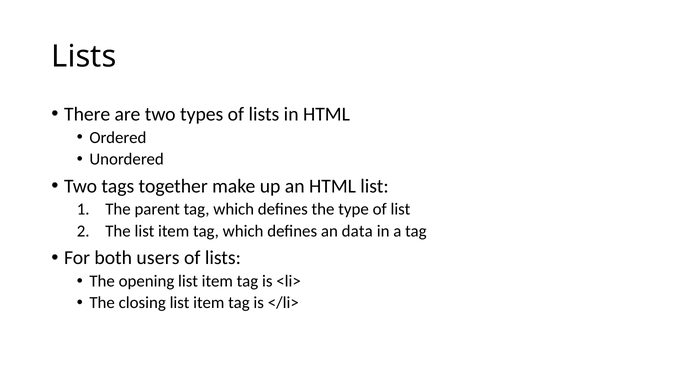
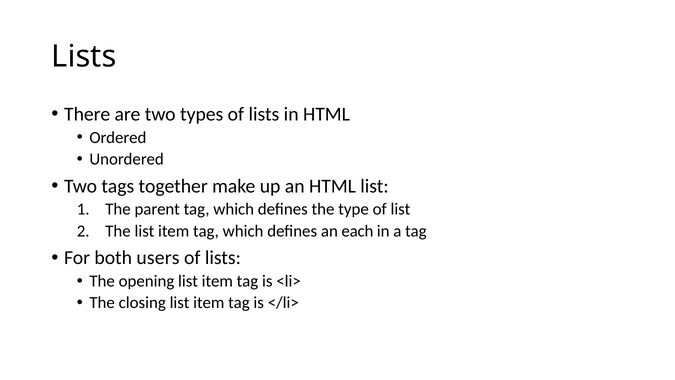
data: data -> each
